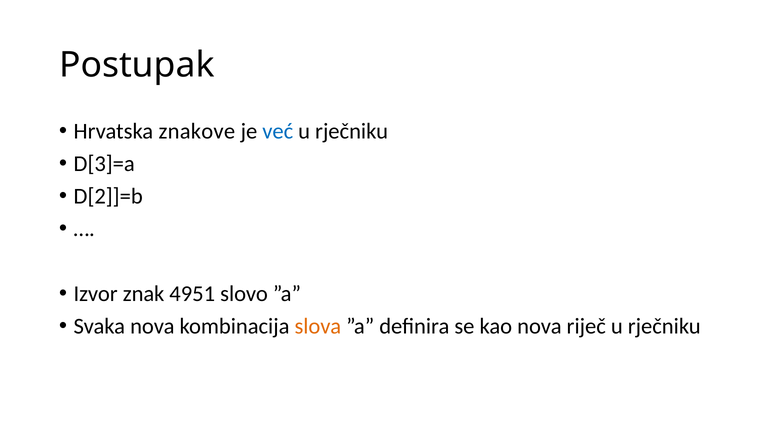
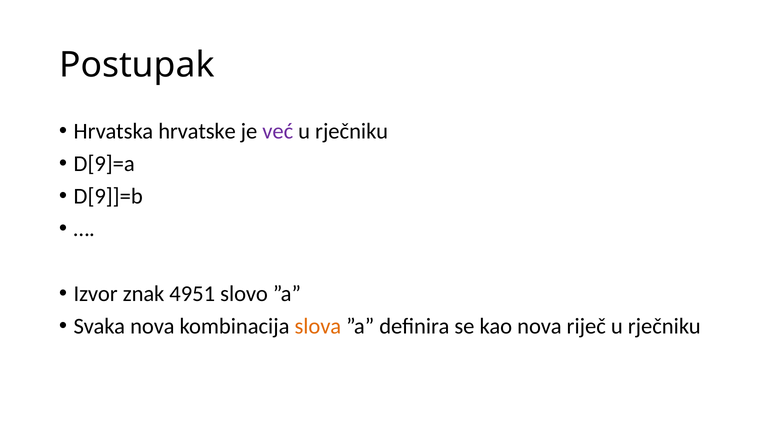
znakove: znakove -> hrvatske
već colour: blue -> purple
D[3]=a: D[3]=a -> D[9]=a
D[2]]=b: D[2]]=b -> D[9]]=b
